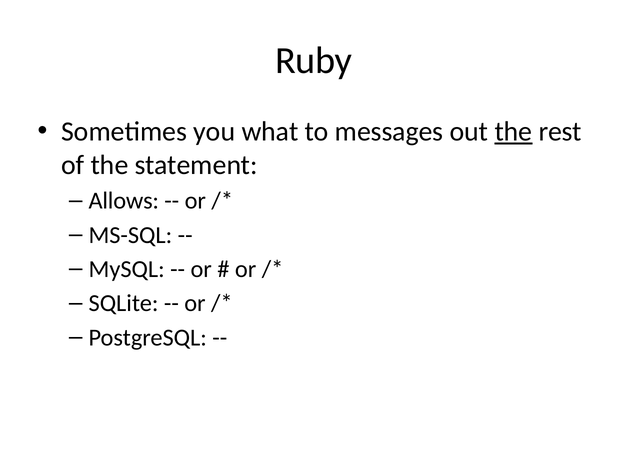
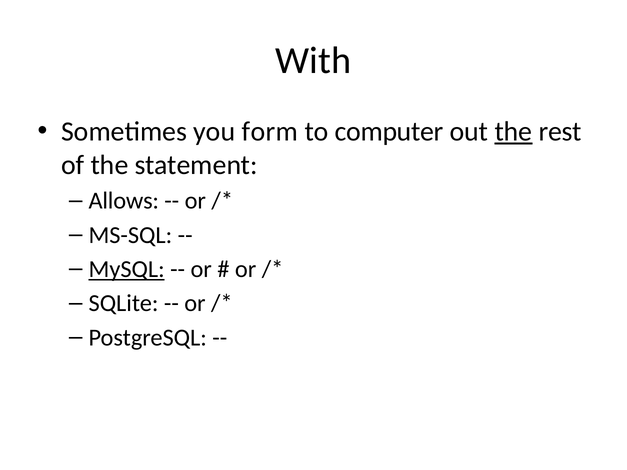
Ruby: Ruby -> With
what: what -> form
messages: messages -> computer
MySQL underline: none -> present
